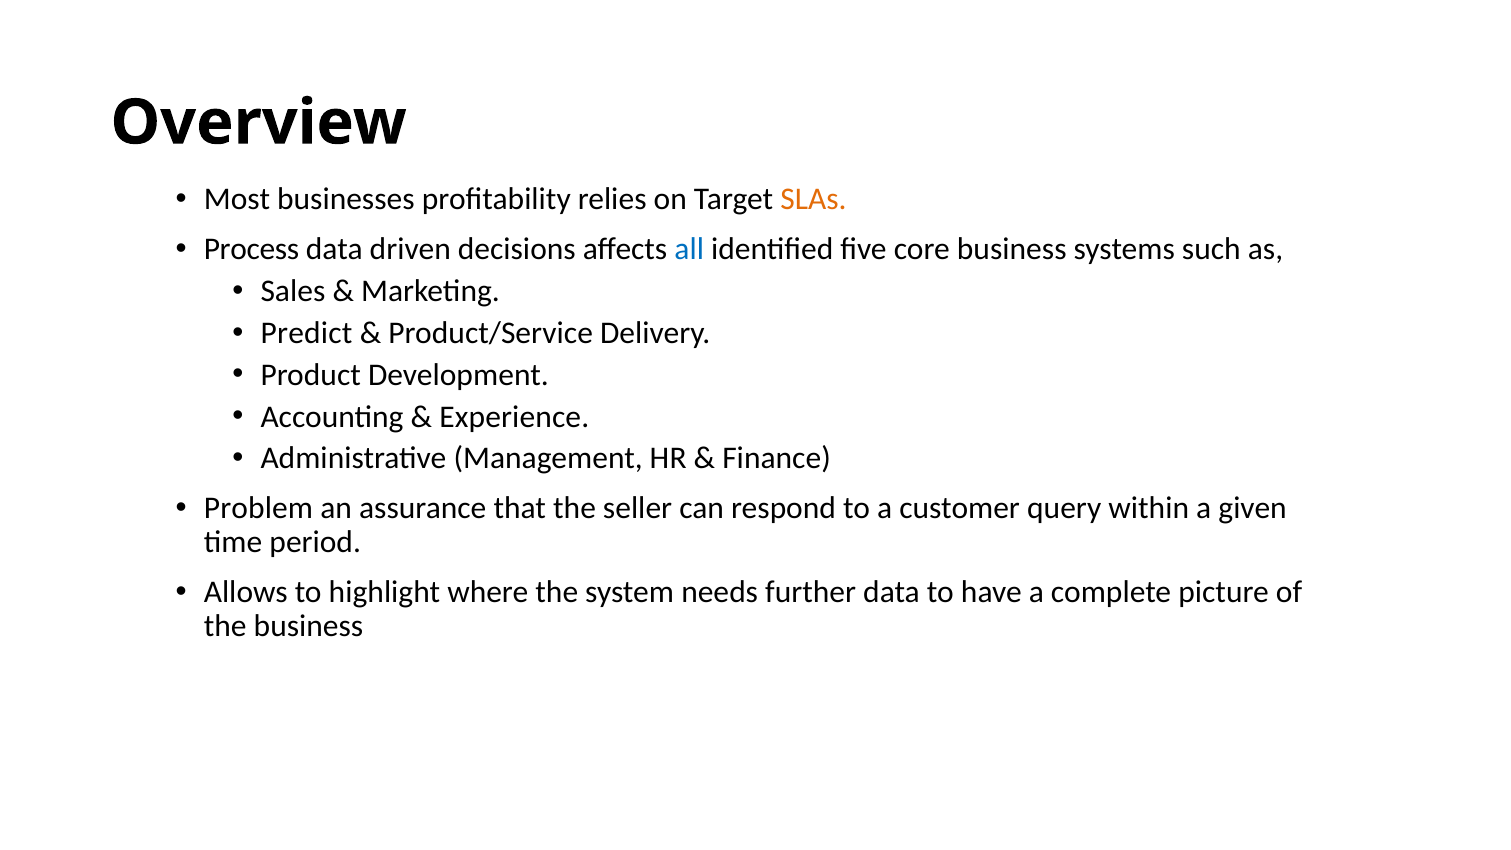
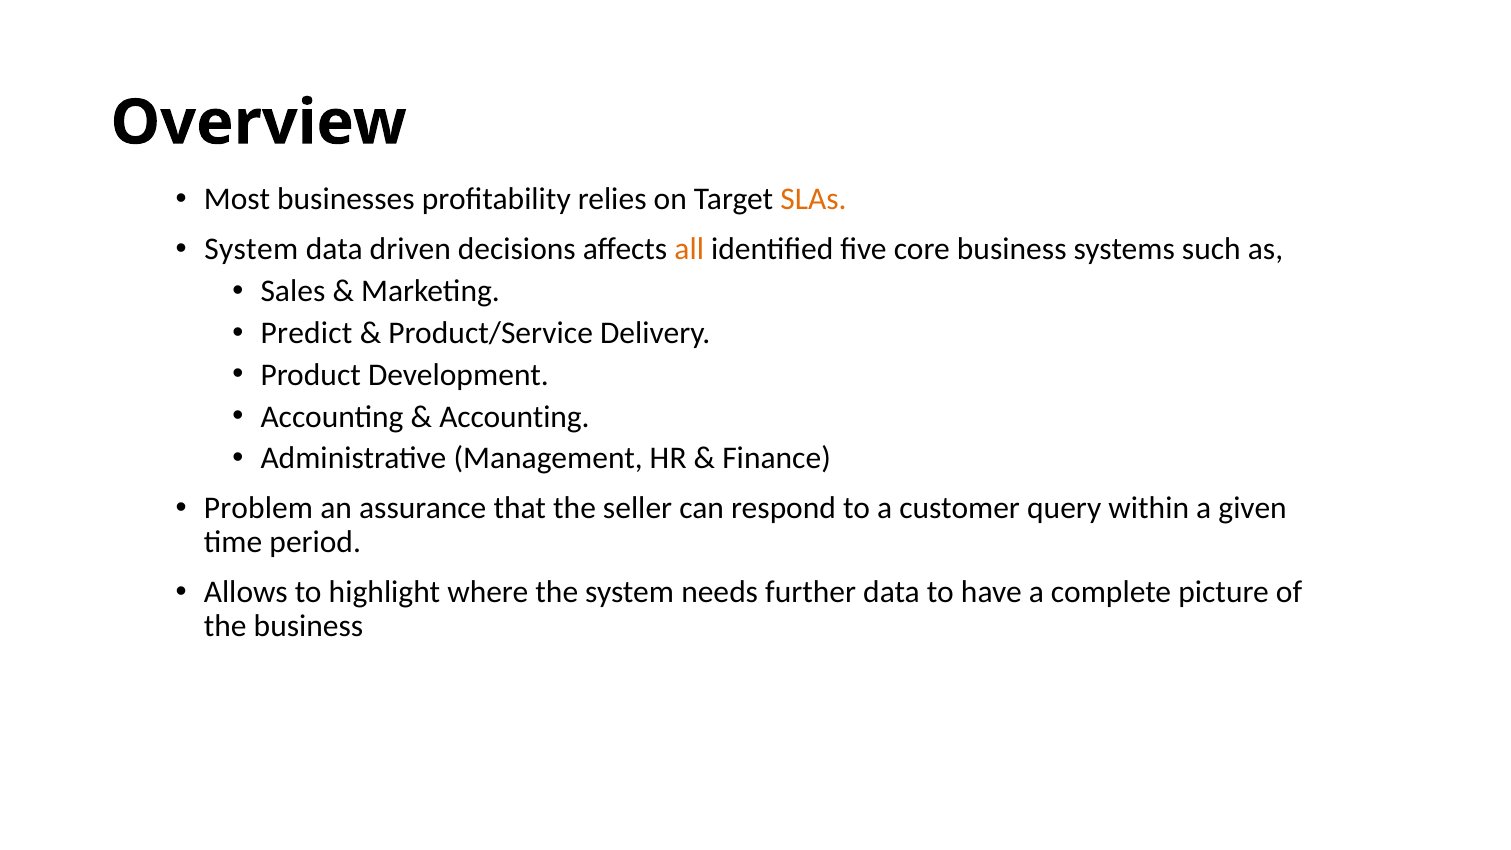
Process at (252, 249): Process -> System
all colour: blue -> orange
Experience at (514, 417): Experience -> Accounting
